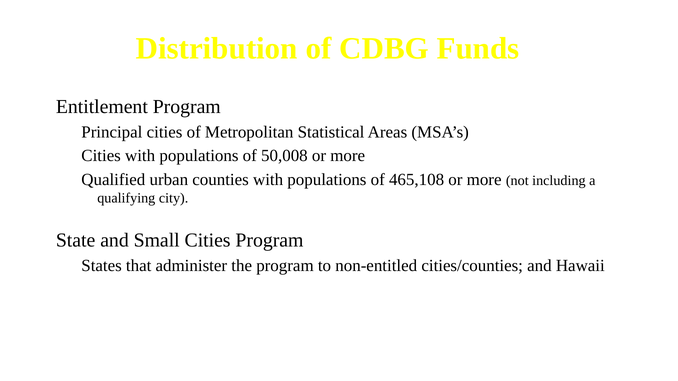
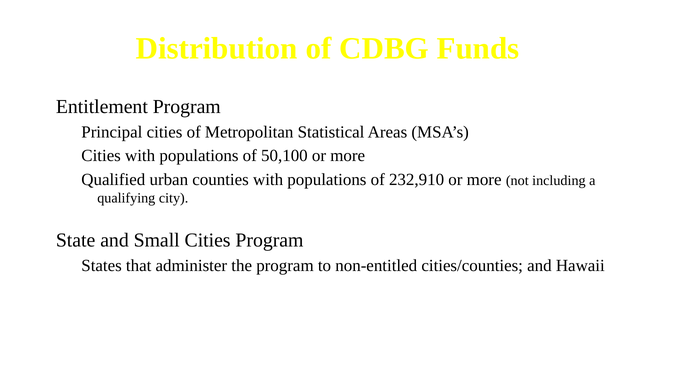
50,008: 50,008 -> 50,100
465,108: 465,108 -> 232,910
